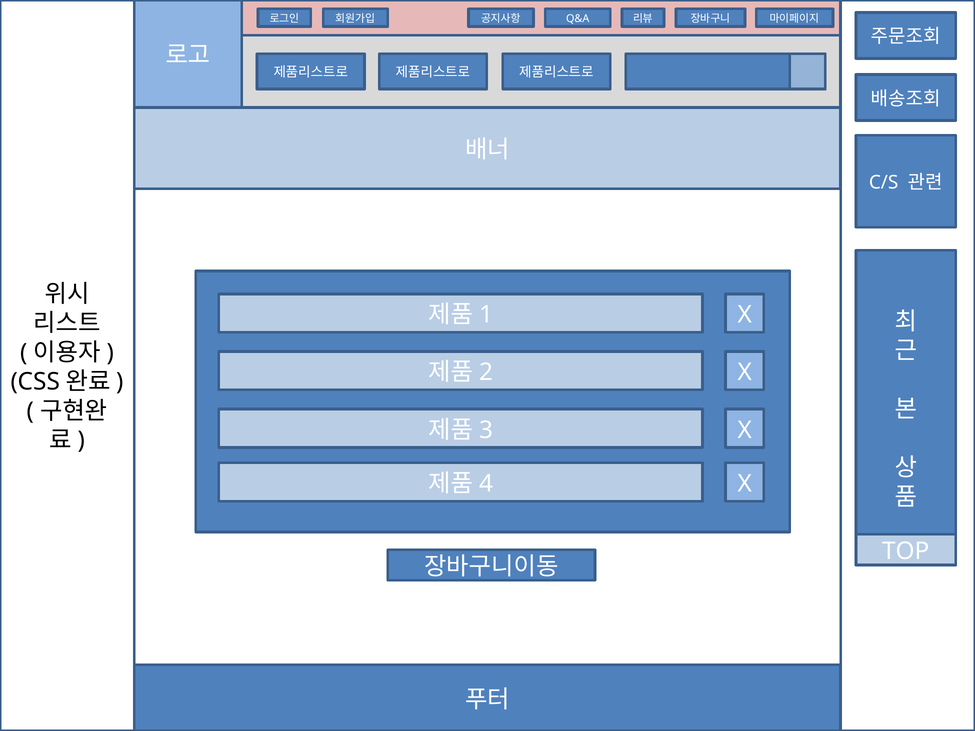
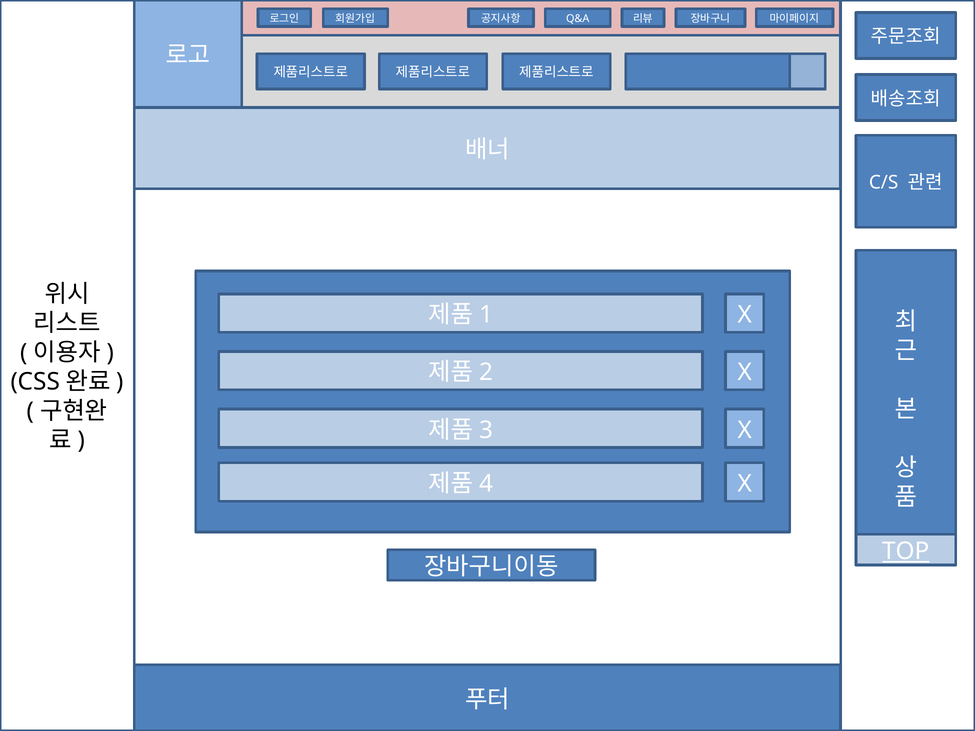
TOP underline: none -> present
